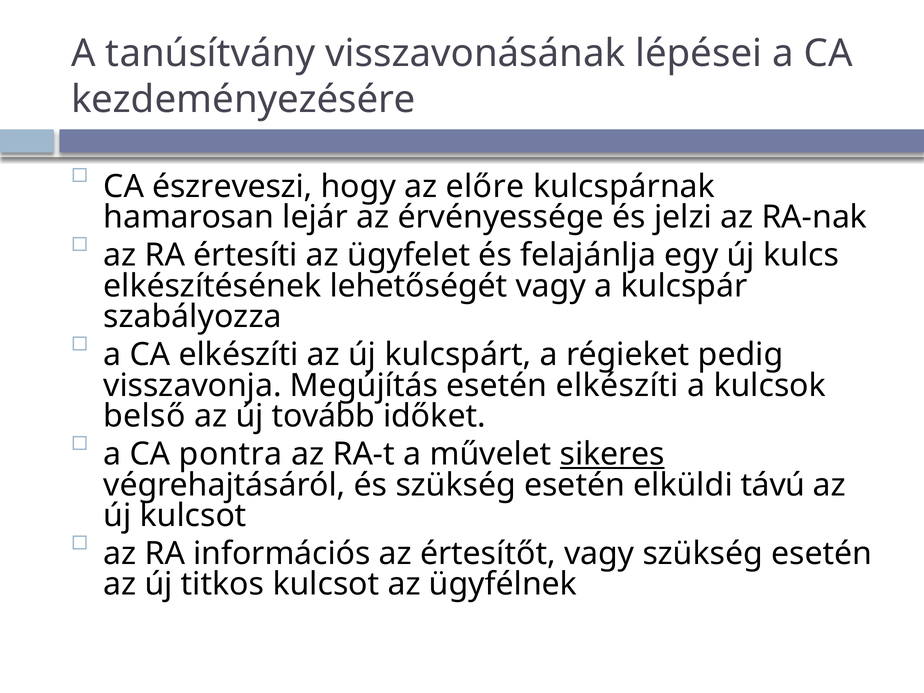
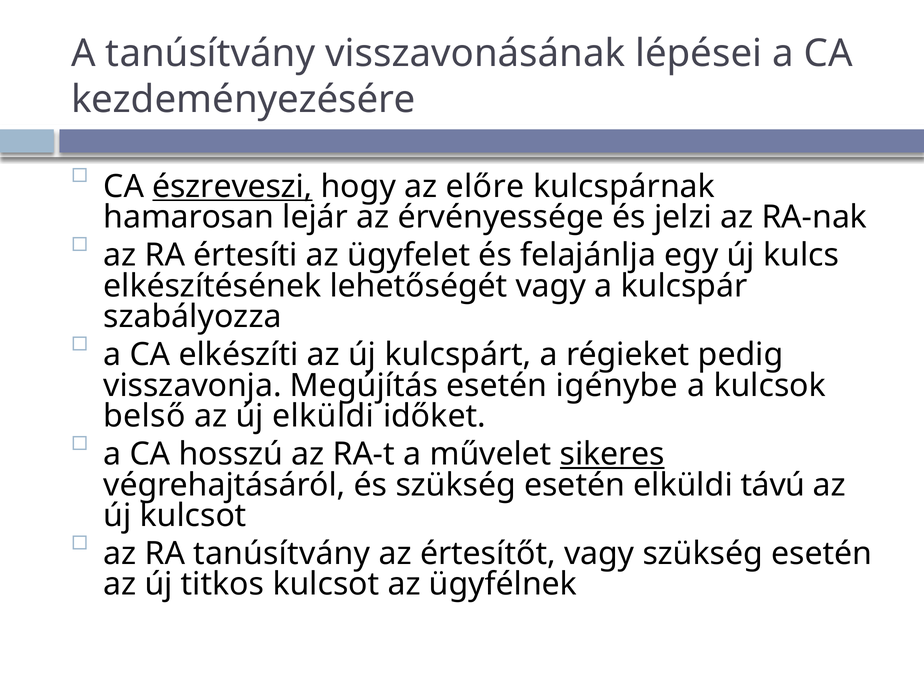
észreveszi underline: none -> present
esetén elkészíti: elkészíti -> igénybe
új tovább: tovább -> elküldi
pontra: pontra -> hosszú
RA információs: információs -> tanúsítvány
